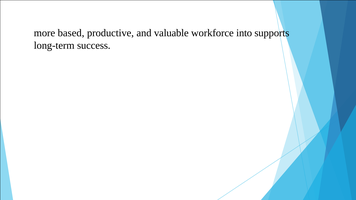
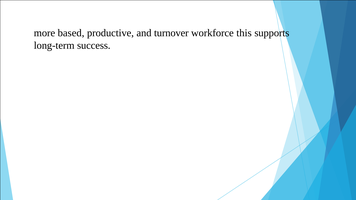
valuable: valuable -> turnover
into: into -> this
